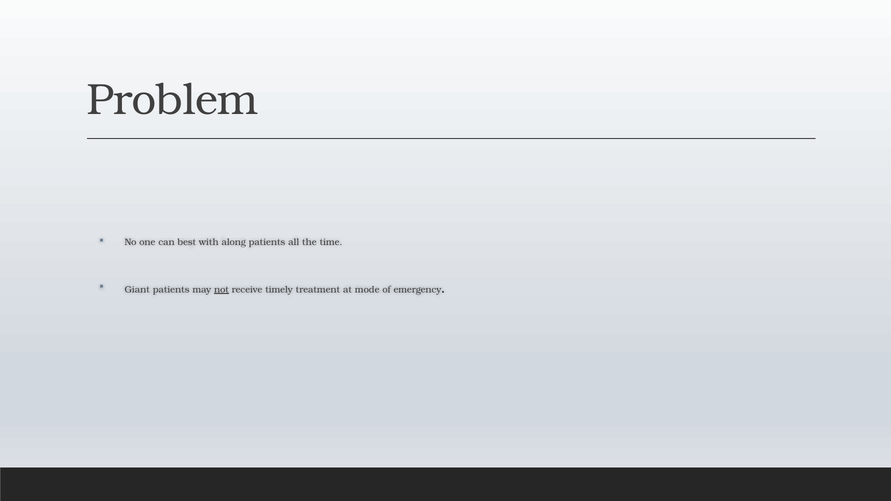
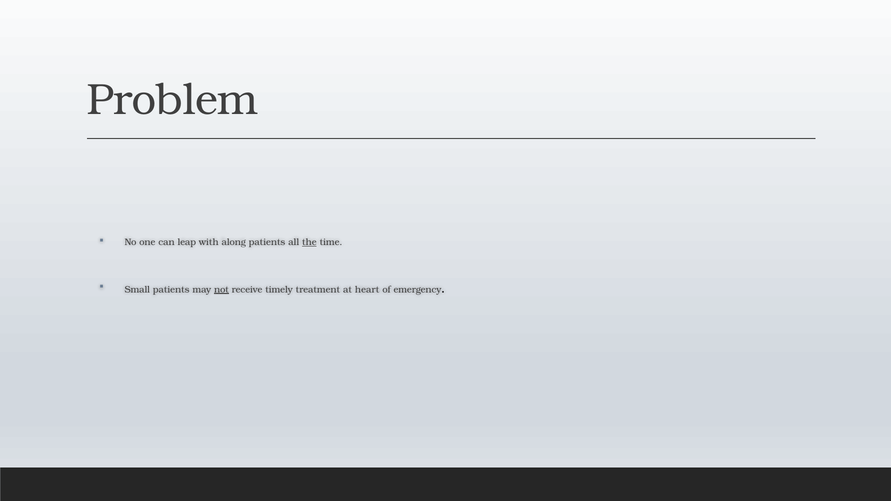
best: best -> leap
the underline: none -> present
Giant: Giant -> Small
mode: mode -> heart
